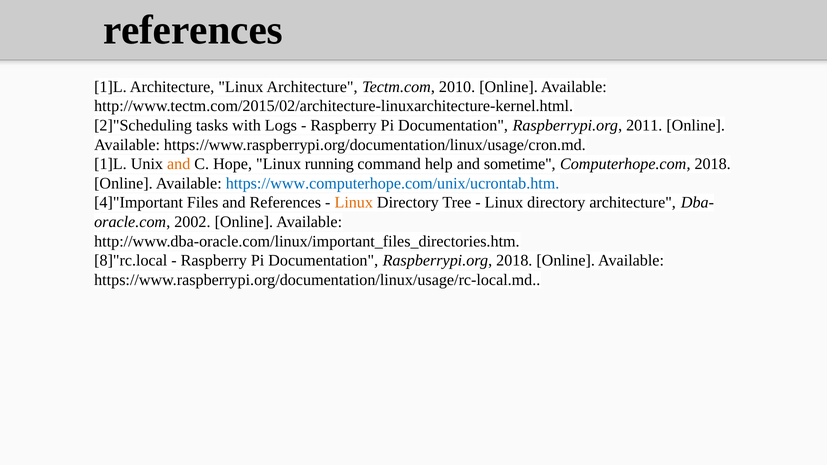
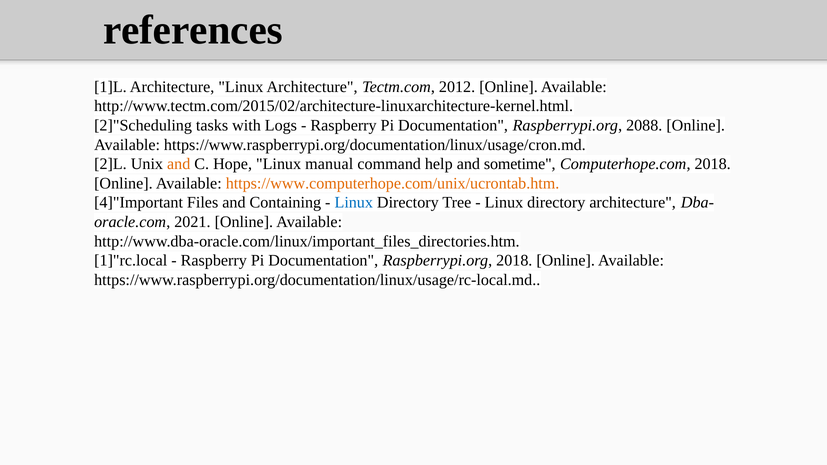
2010: 2010 -> 2012
2011: 2011 -> 2088
1]L at (110, 164): 1]L -> 2]L
running: running -> manual
https://www.computerhope.com/unix/ucrontab.htm colour: blue -> orange
and References: References -> Containing
Linux at (354, 203) colour: orange -> blue
2002: 2002 -> 2021
8]"rc.local: 8]"rc.local -> 1]"rc.local
